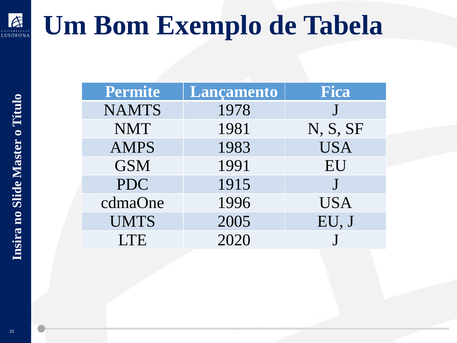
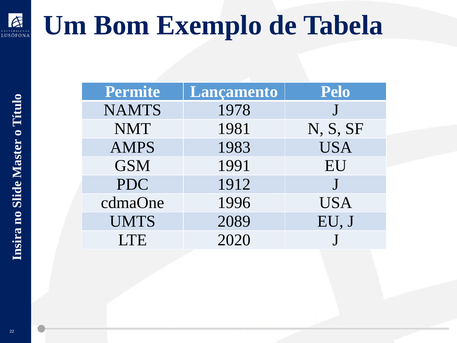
Fica: Fica -> Pelo
1915: 1915 -> 1912
2005: 2005 -> 2089
